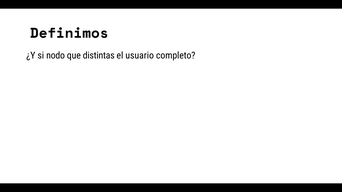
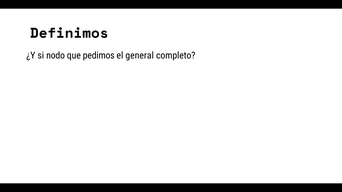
distintas: distintas -> pedimos
usuario: usuario -> general
